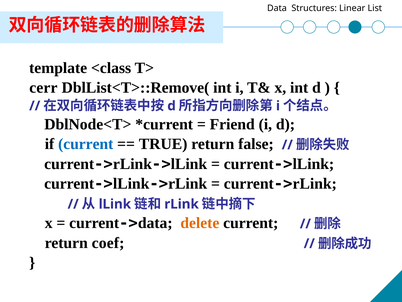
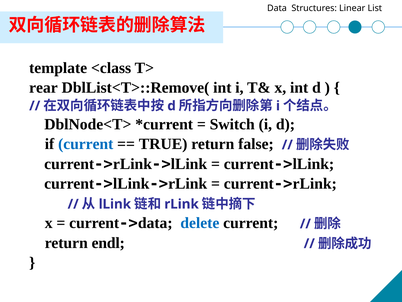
cerr: cerr -> rear
Friend: Friend -> Switch
delete colour: orange -> blue
coef: coef -> endl
